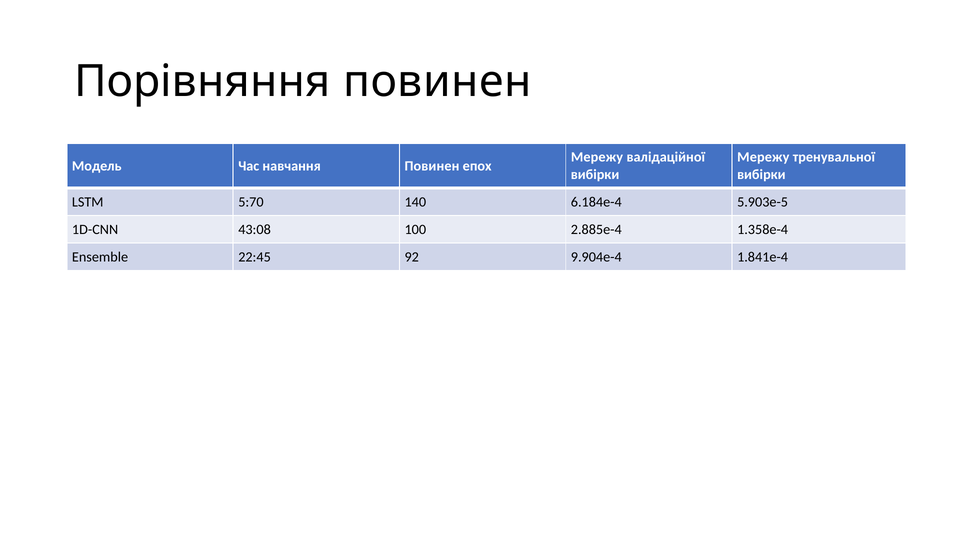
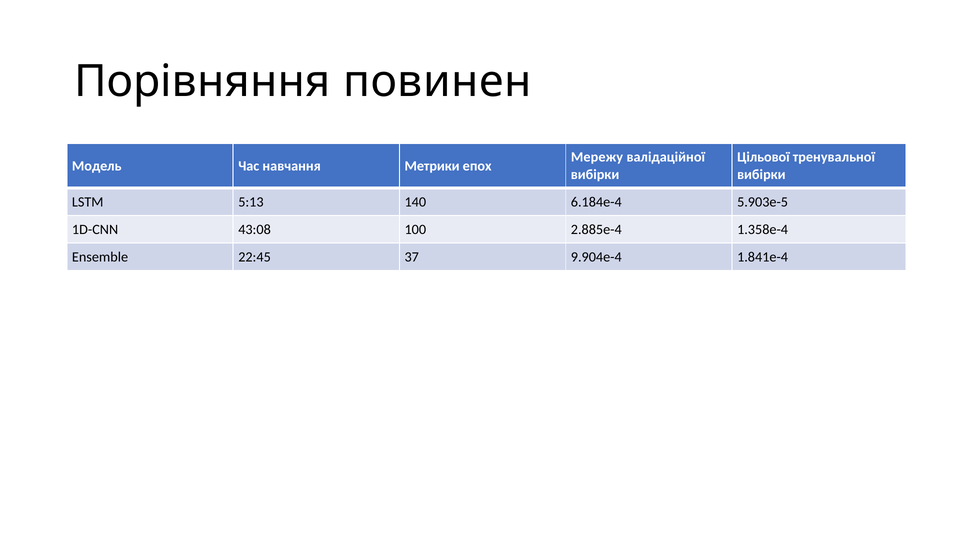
Мережу at (763, 157): Мережу -> Цільової
навчання Повинен: Повинен -> Метрики
5:70: 5:70 -> 5:13
92: 92 -> 37
